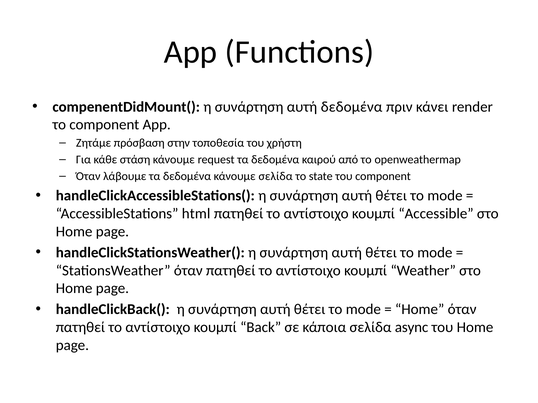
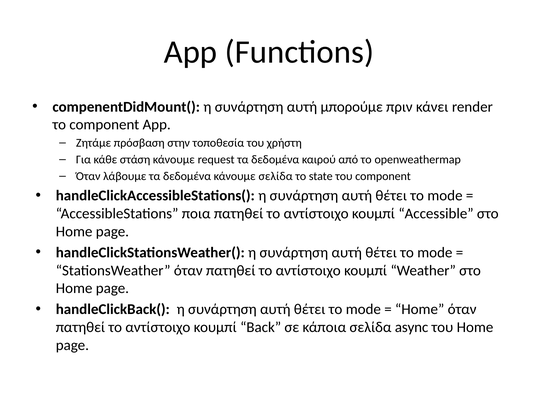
αυτή δεδομένα: δεδομένα -> μπορούμε
html: html -> ποια
